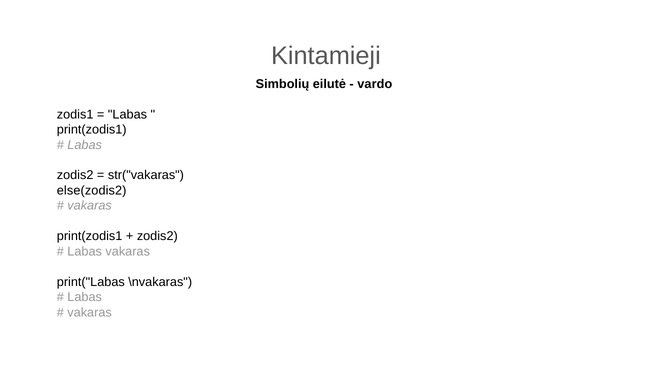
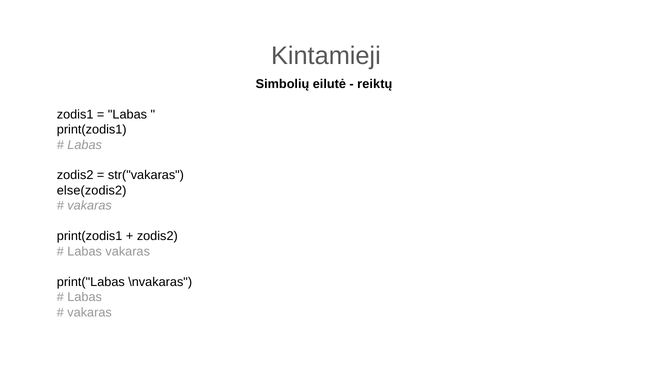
vardo: vardo -> reiktų
